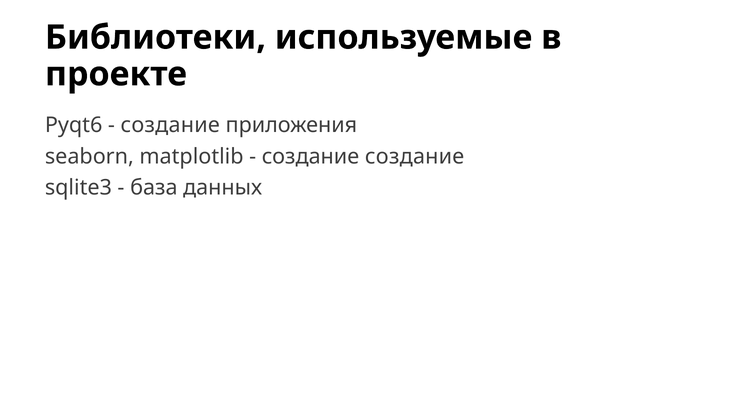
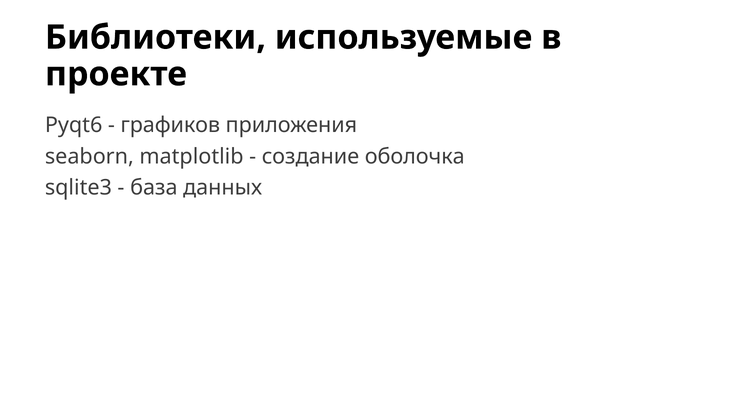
создание at (170, 125): создание -> графиков
создание создание: создание -> оболочка
